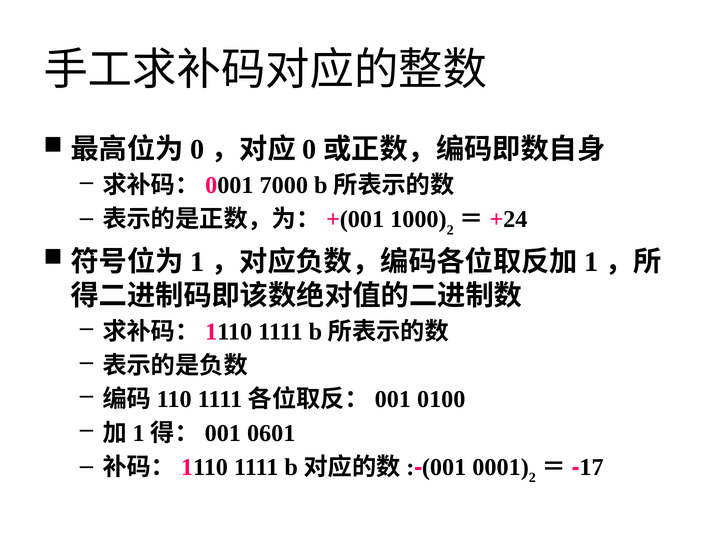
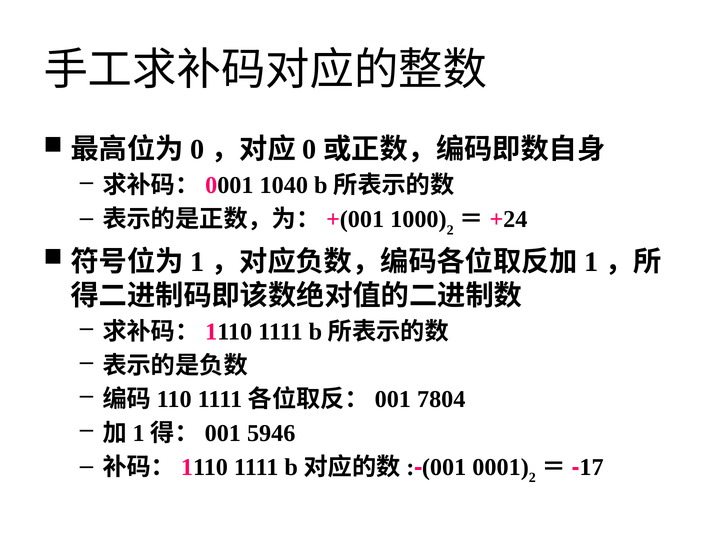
7000: 7000 -> 1040
0100: 0100 -> 7804
0601: 0601 -> 5946
